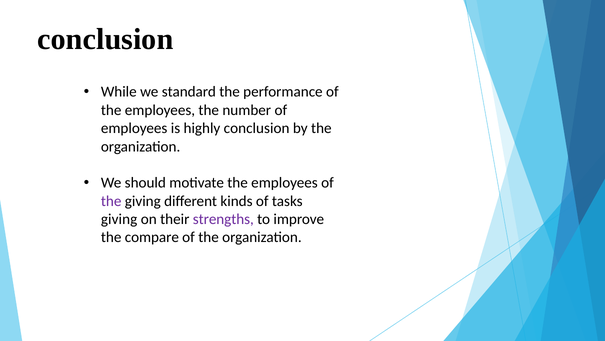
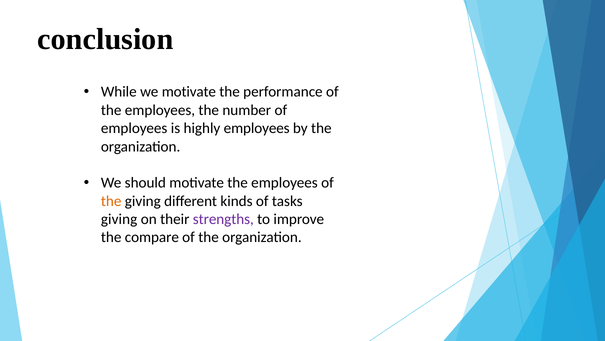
we standard: standard -> motivate
highly conclusion: conclusion -> employees
the at (111, 201) colour: purple -> orange
